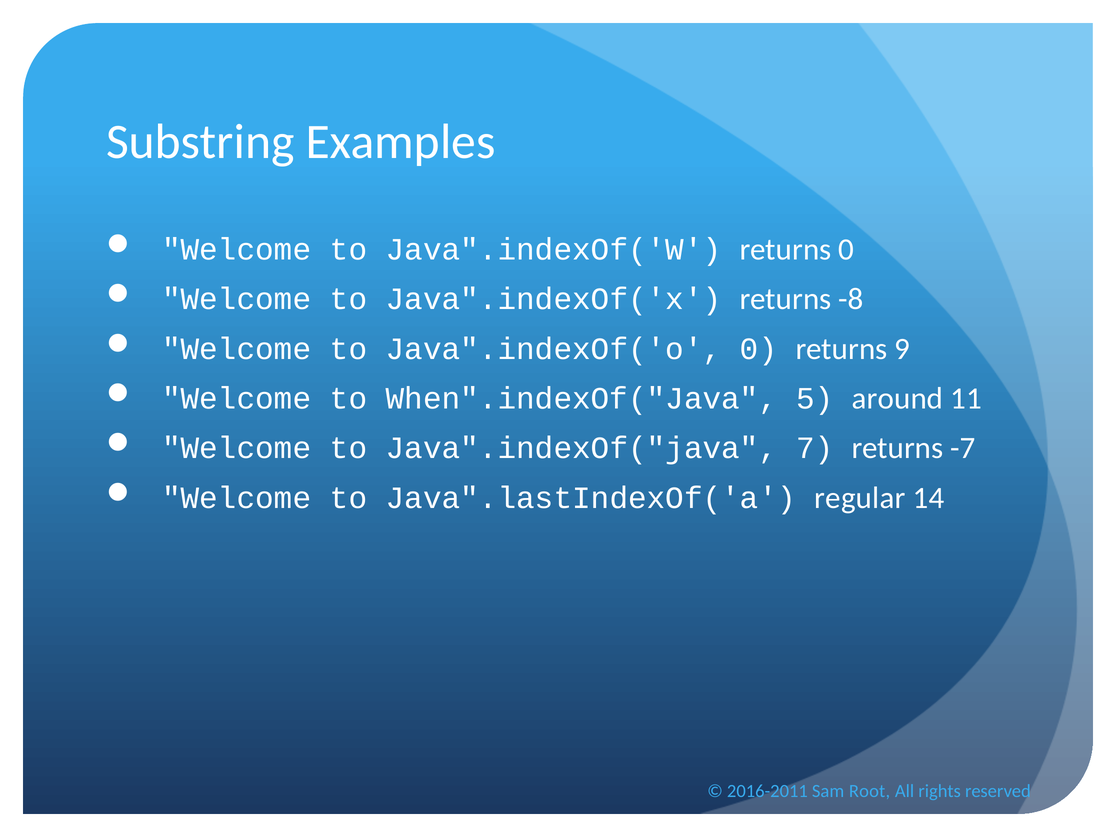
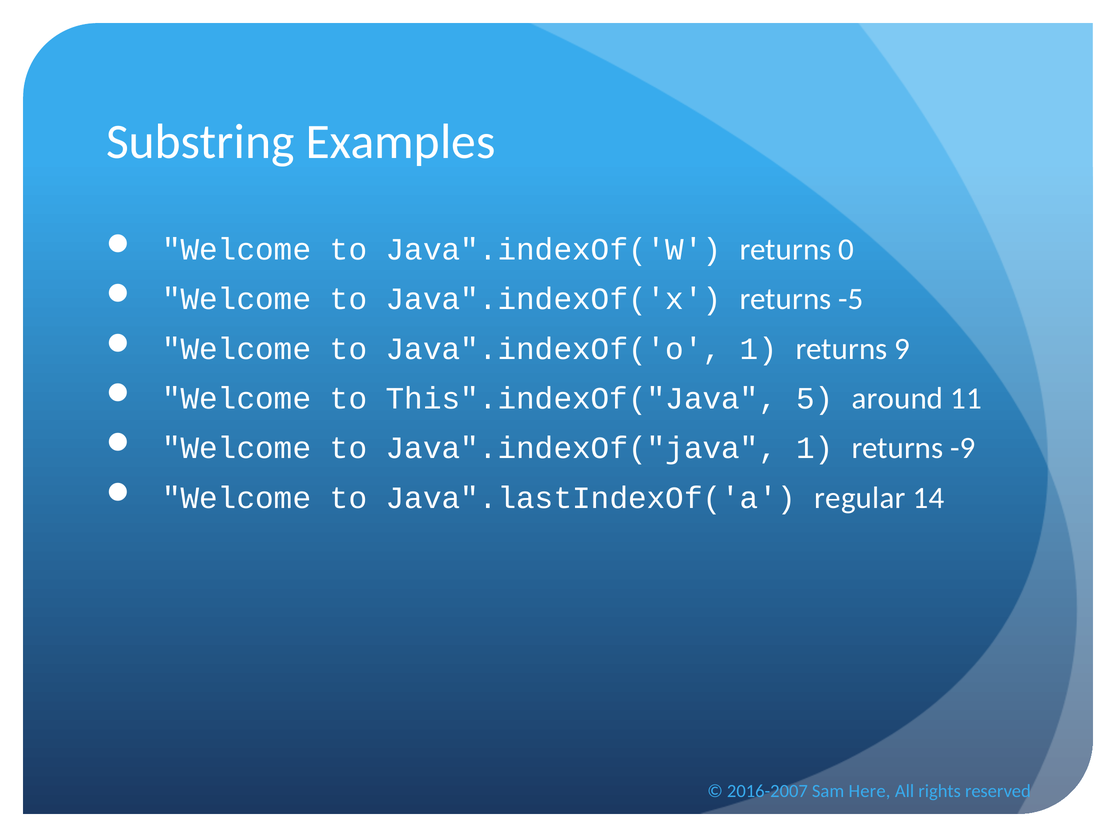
-8: -8 -> -5
Java".indexOf('o 0: 0 -> 1
When".indexOf("Java: When".indexOf("Java -> This".indexOf("Java
Java".indexOf("java 7: 7 -> 1
-7: -7 -> -9
2016-2011: 2016-2011 -> 2016-2007
Root: Root -> Here
